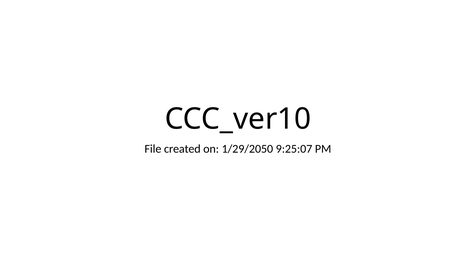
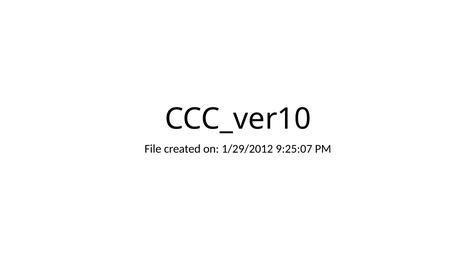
1/29/2050: 1/29/2050 -> 1/29/2012
